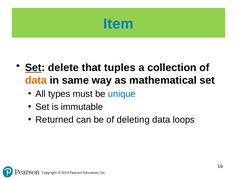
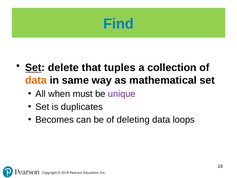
Item: Item -> Find
types: types -> when
unique colour: blue -> purple
immutable: immutable -> duplicates
Returned: Returned -> Becomes
